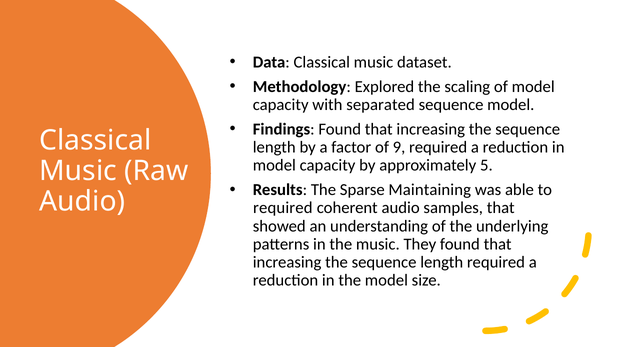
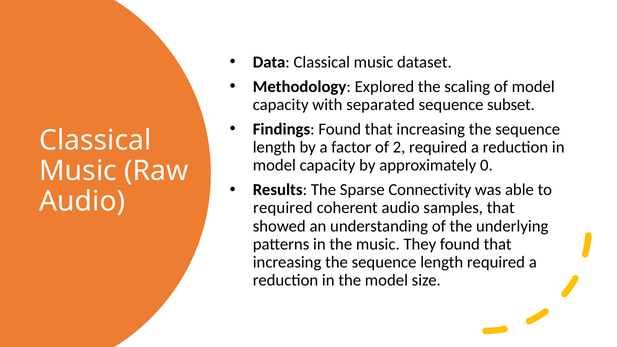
sequence model: model -> subset
9: 9 -> 2
5: 5 -> 0
Maintaining: Maintaining -> Connectivity
